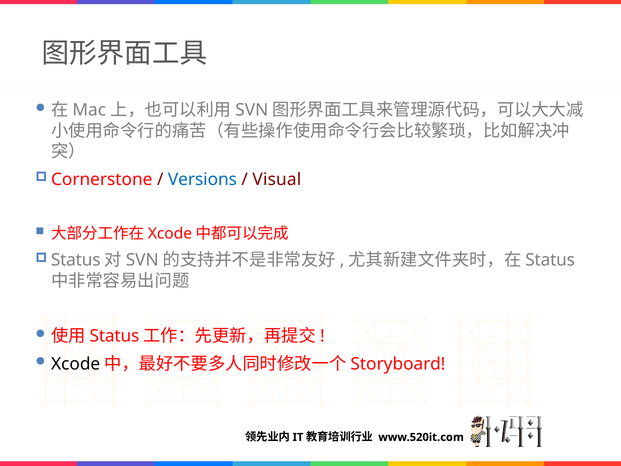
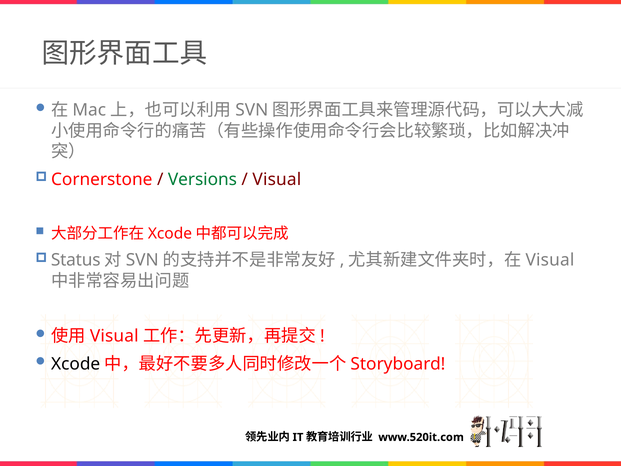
Versions colour: blue -> green
Status at (550, 260): Status -> Visual
Status at (114, 336): Status -> Visual
